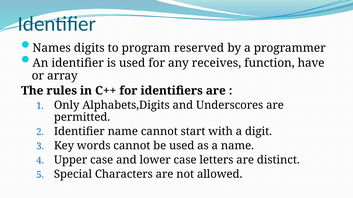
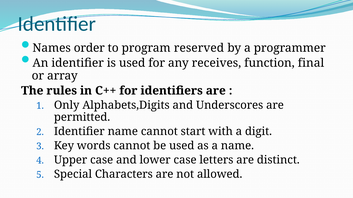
digits: digits -> order
have: have -> final
